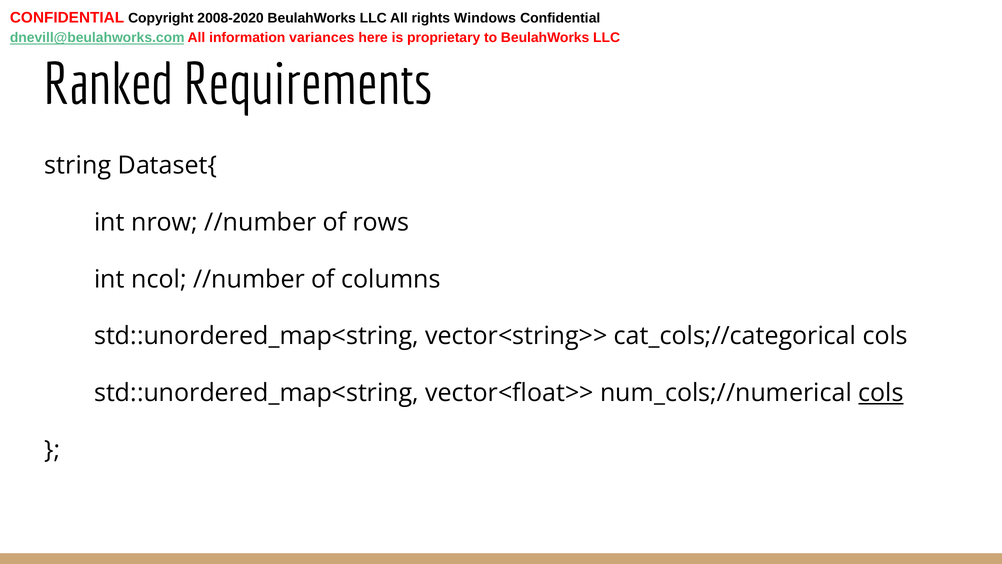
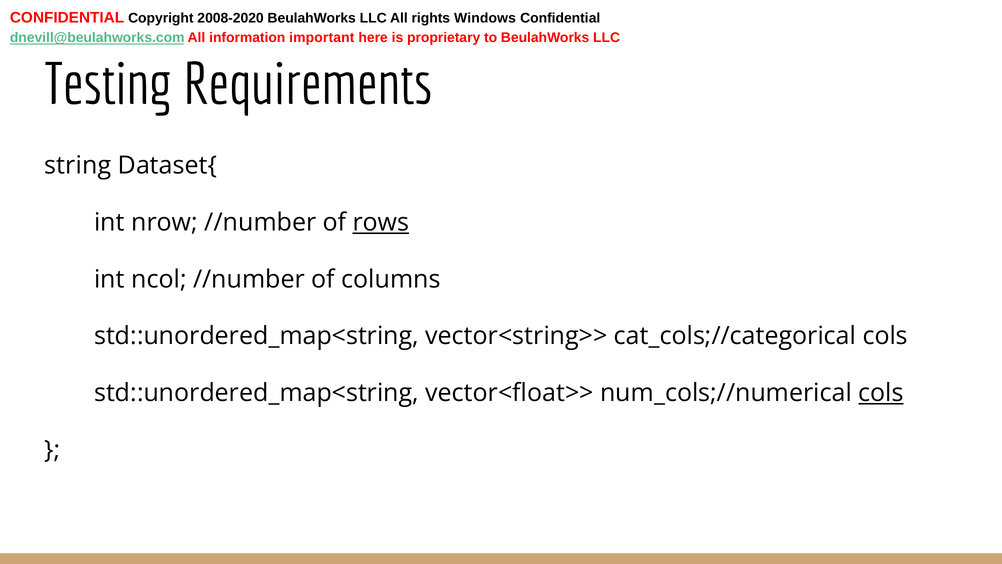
variances: variances -> important
Ranked: Ranked -> Testing
rows underline: none -> present
